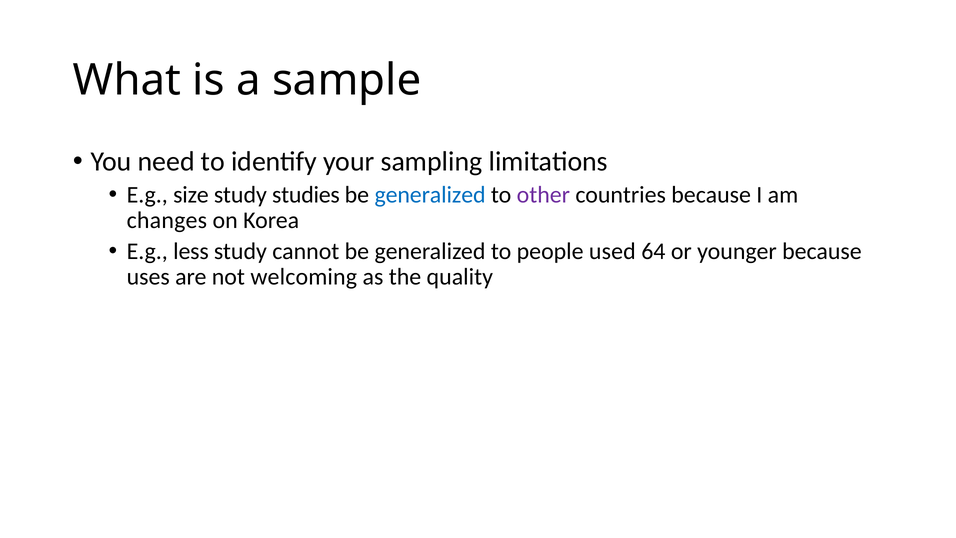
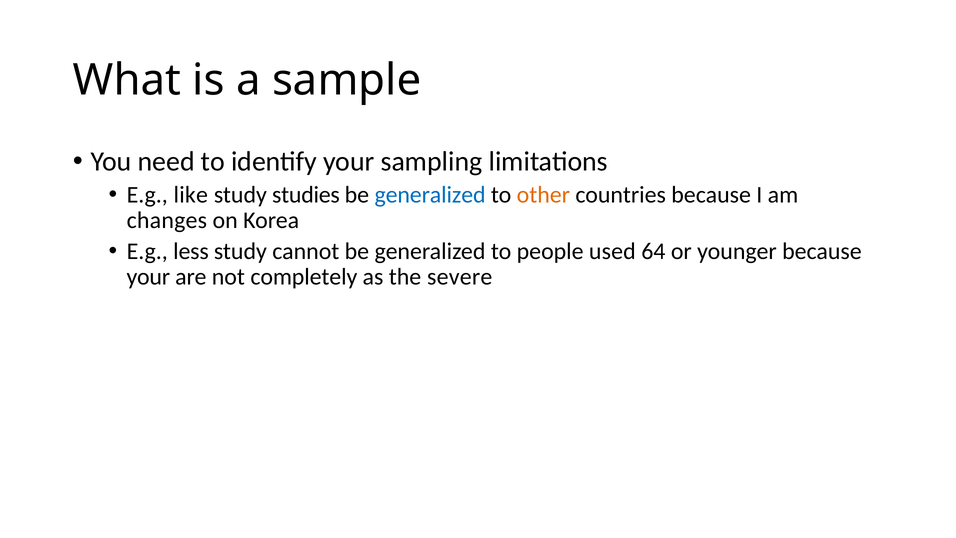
size: size -> like
other colour: purple -> orange
uses at (148, 277): uses -> your
welcoming: welcoming -> completely
quality: quality -> severe
